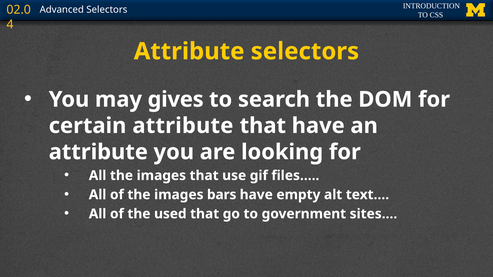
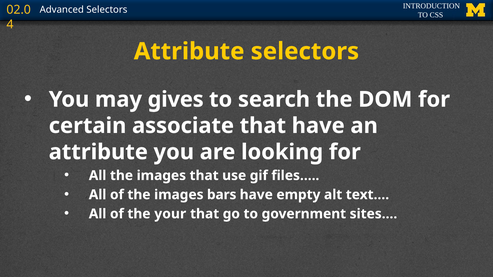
certain attribute: attribute -> associate
used: used -> your
